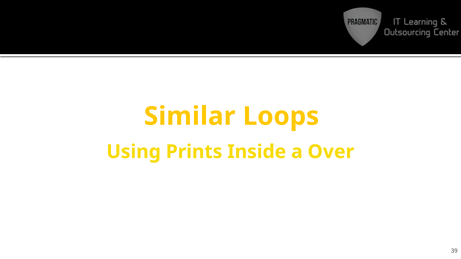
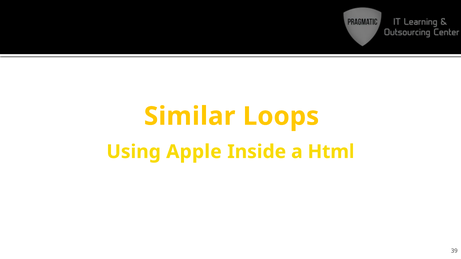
Prints: Prints -> Apple
Over: Over -> Html
